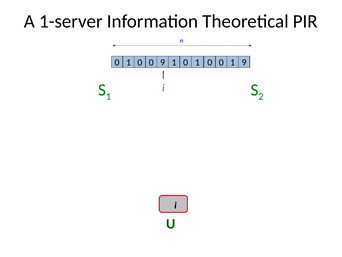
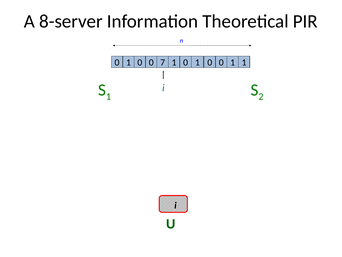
1-server: 1-server -> 8-server
0 0 9: 9 -> 7
1 0 9: 9 -> 1
